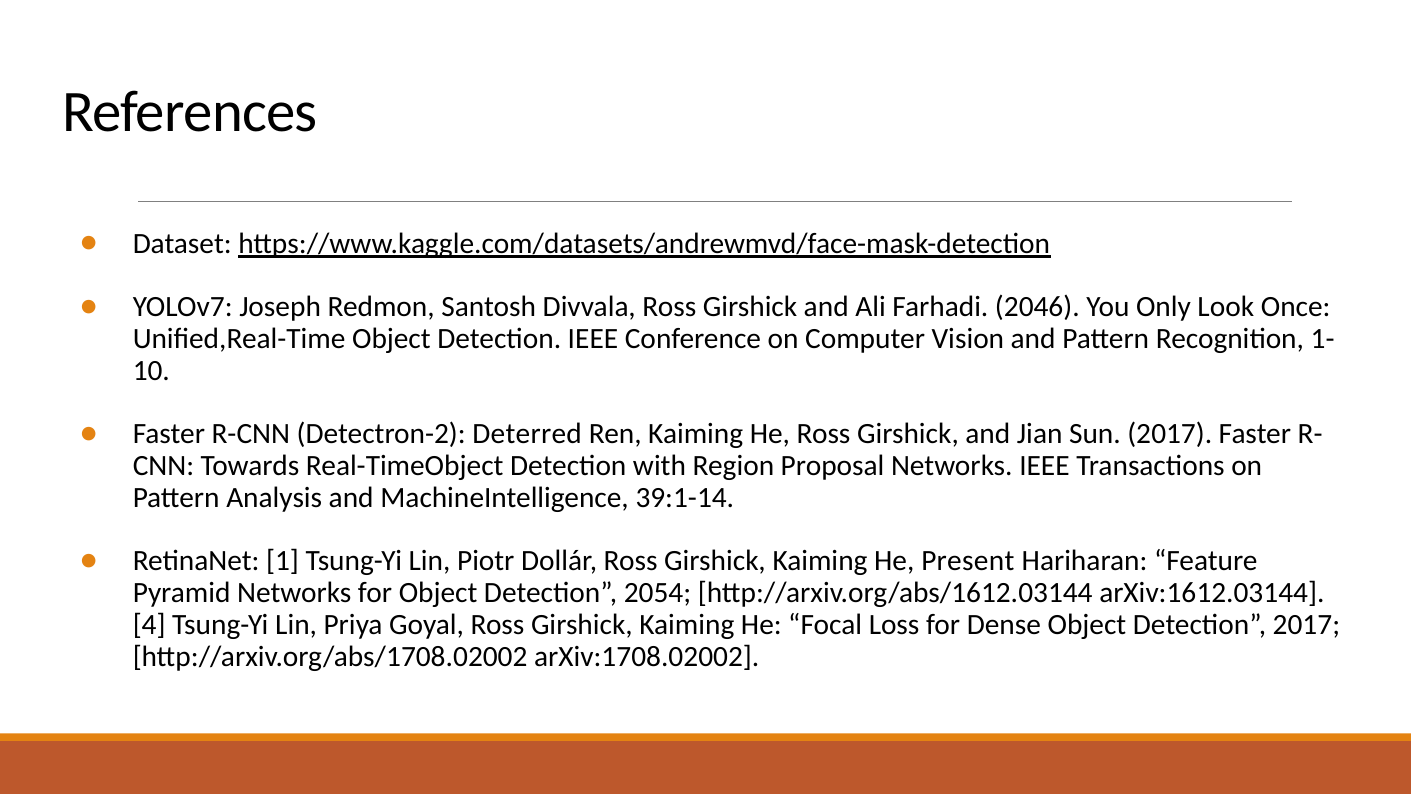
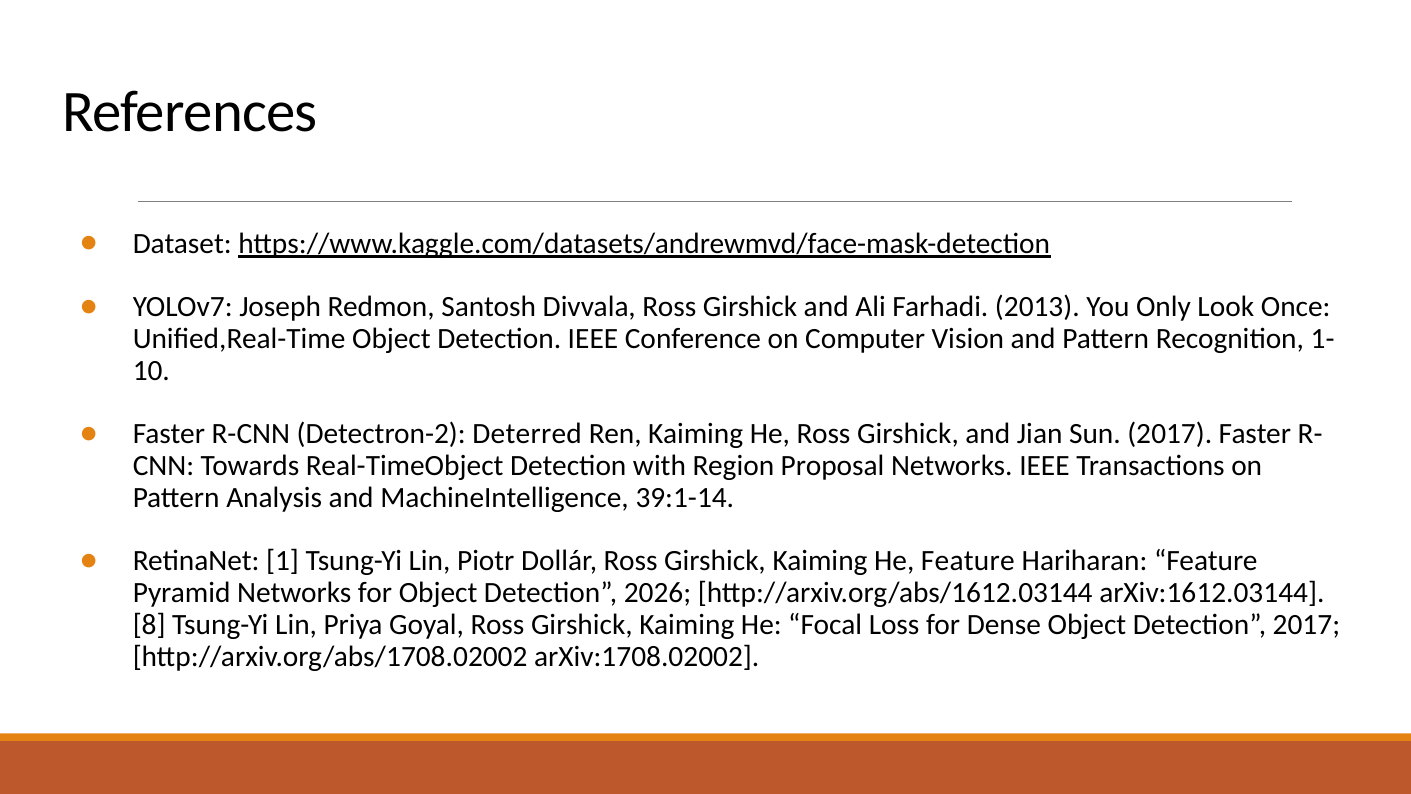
2046: 2046 -> 2013
He Present: Present -> Feature
2054: 2054 -> 2026
4: 4 -> 8
